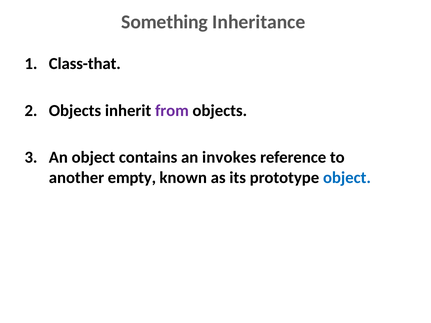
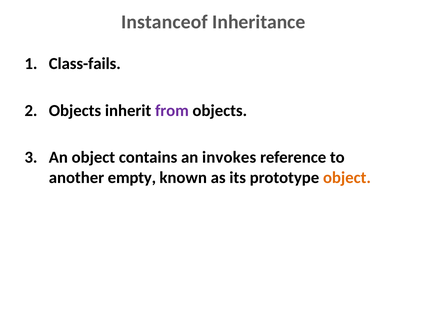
Something: Something -> Instanceof
Class-that: Class-that -> Class-fails
object at (347, 178) colour: blue -> orange
